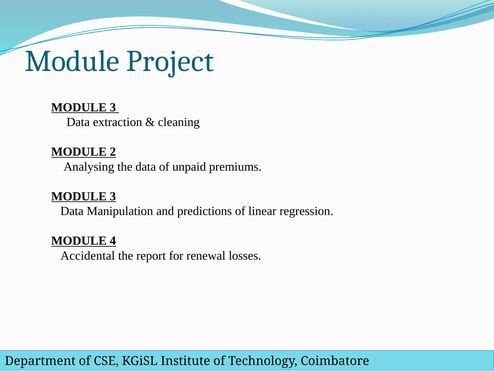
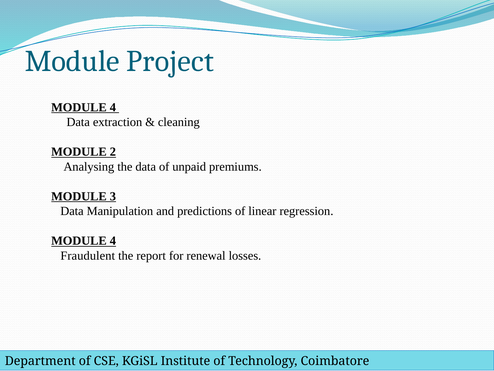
3 at (113, 107): 3 -> 4
Accidental: Accidental -> Fraudulent
